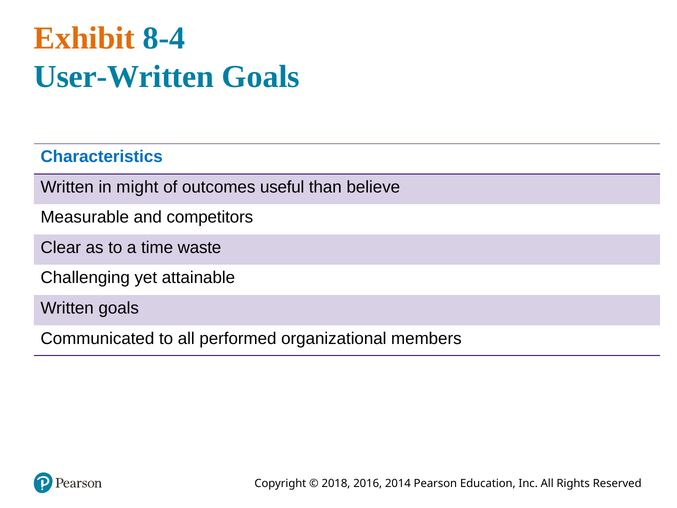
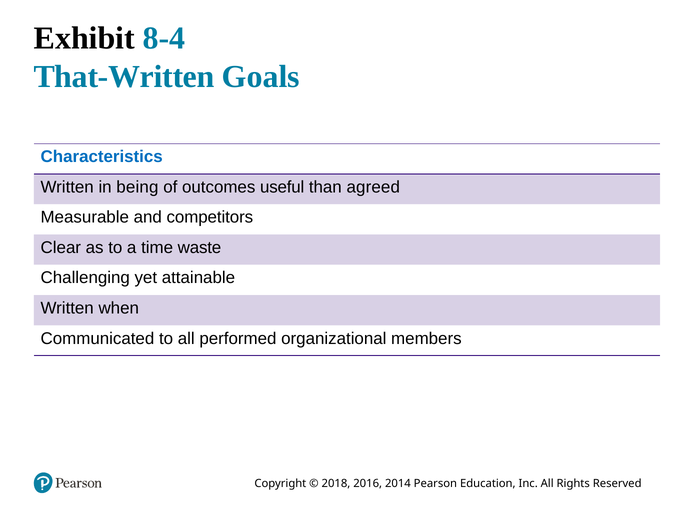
Exhibit colour: orange -> black
User-Written: User-Written -> That-Written
might: might -> being
believe: believe -> agreed
Written goals: goals -> when
